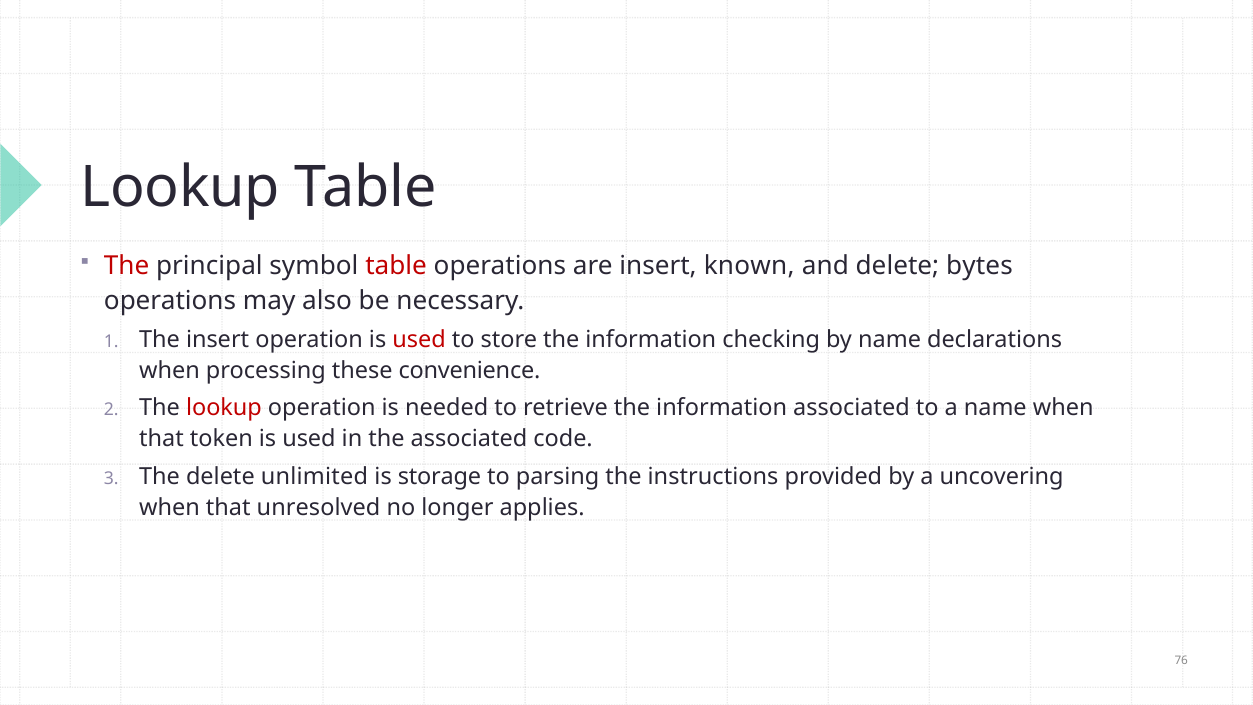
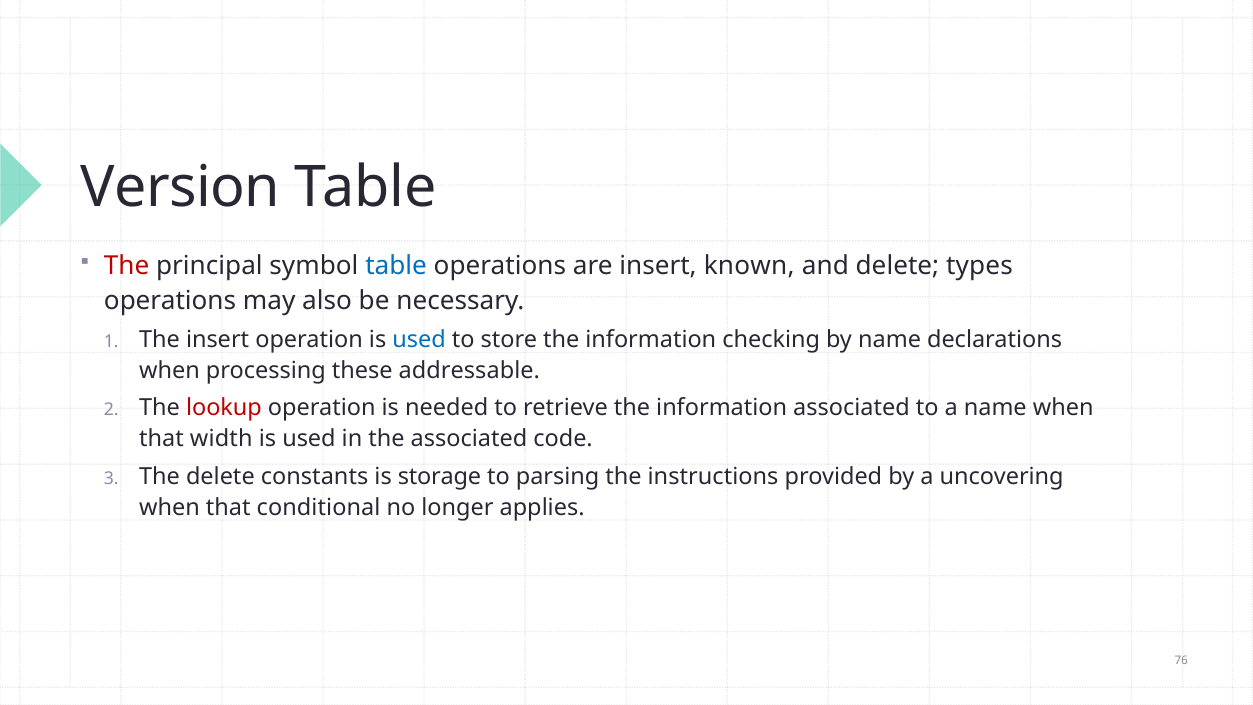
Lookup at (180, 188): Lookup -> Version
table at (396, 266) colour: red -> blue
bytes: bytes -> types
used at (419, 339) colour: red -> blue
convenience: convenience -> addressable
token: token -> width
unlimited: unlimited -> constants
unresolved: unresolved -> conditional
